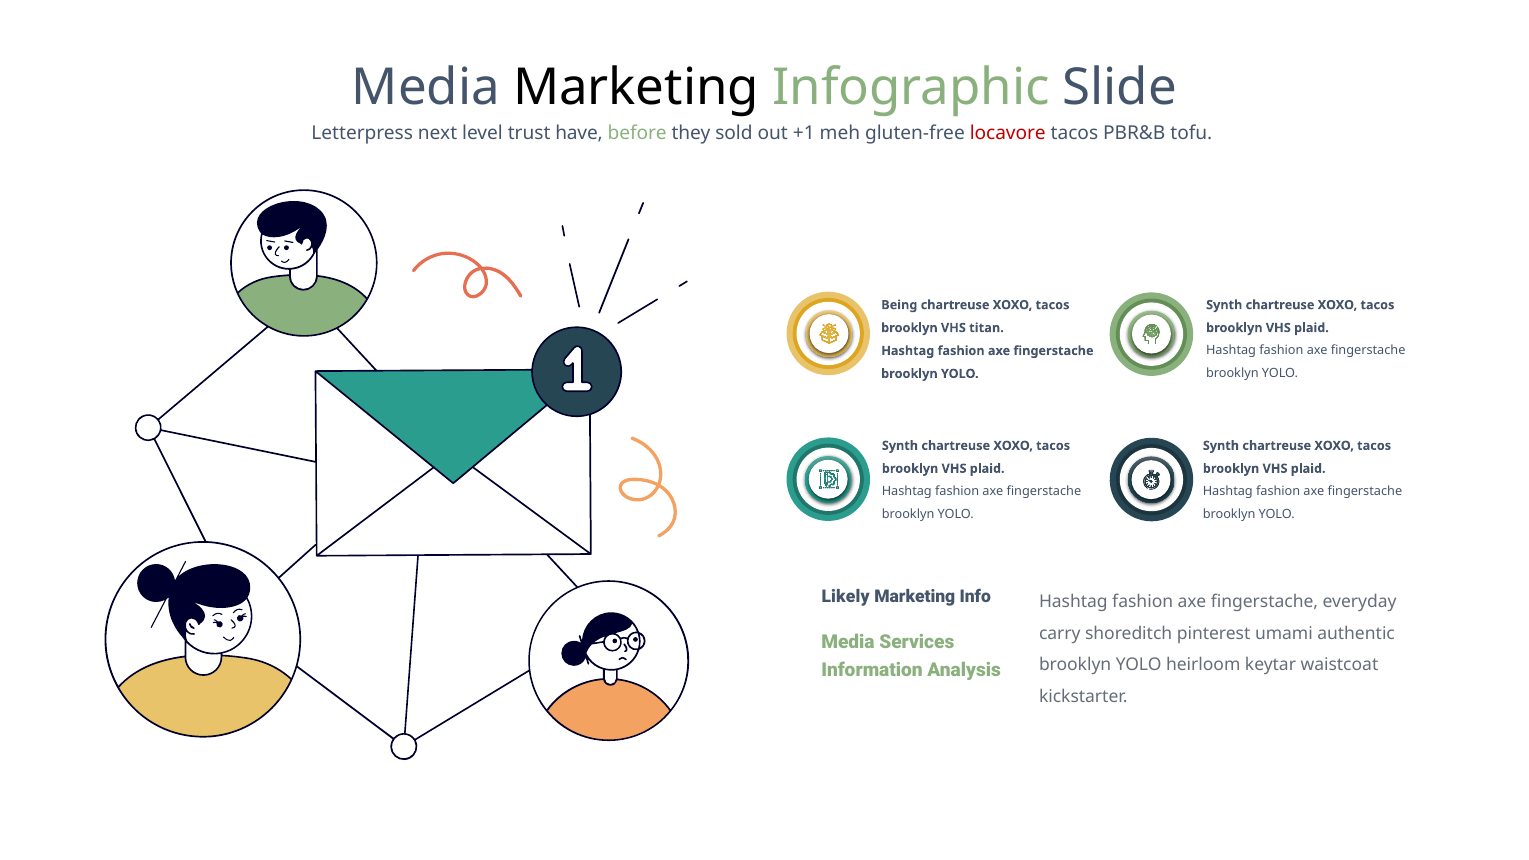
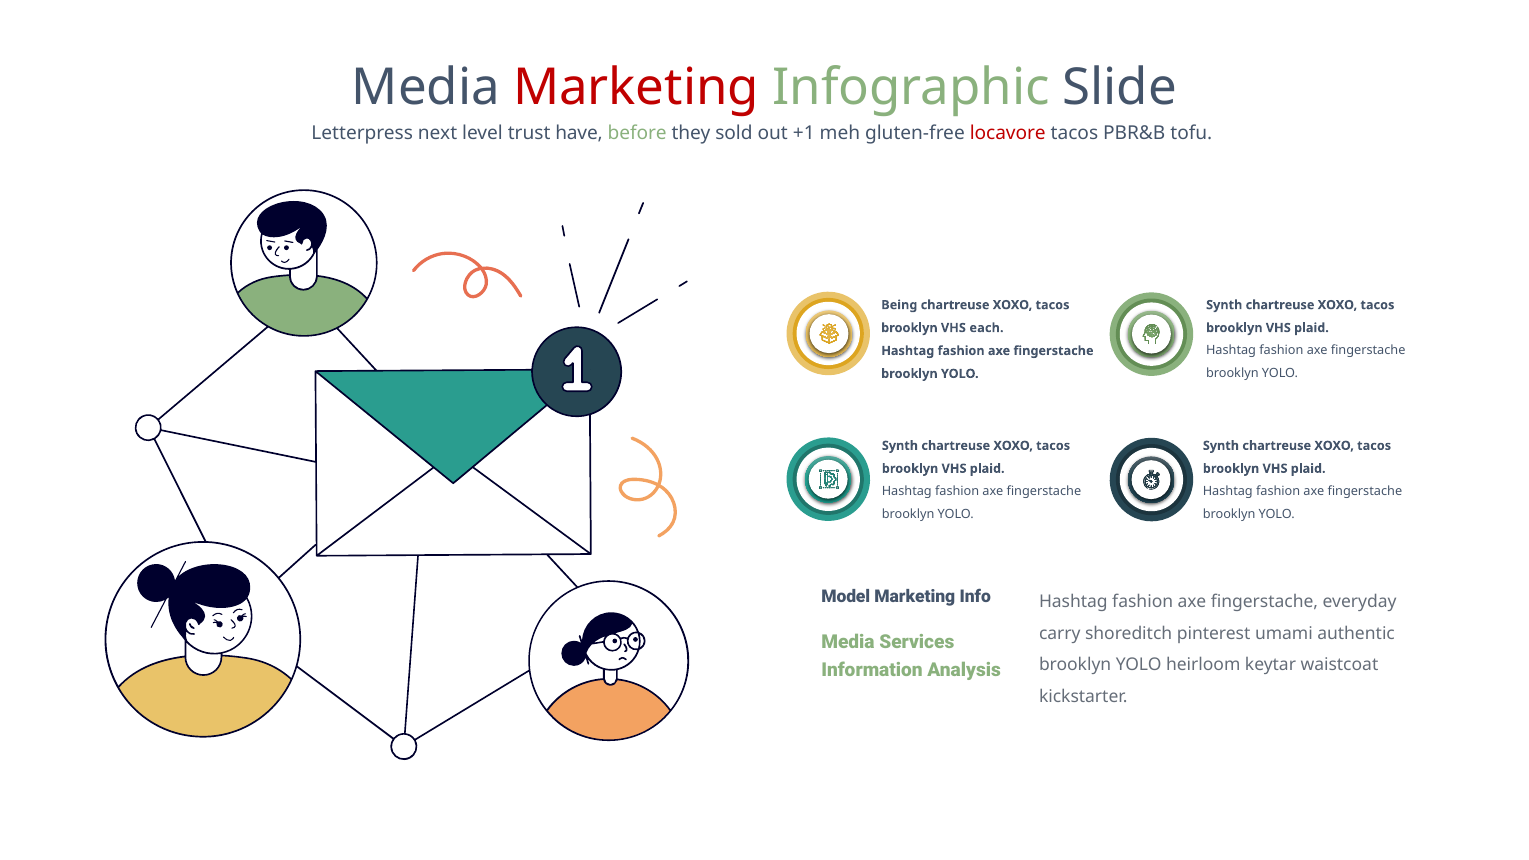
Marketing at (636, 88) colour: black -> red
titan: titan -> each
Likely: Likely -> Model
